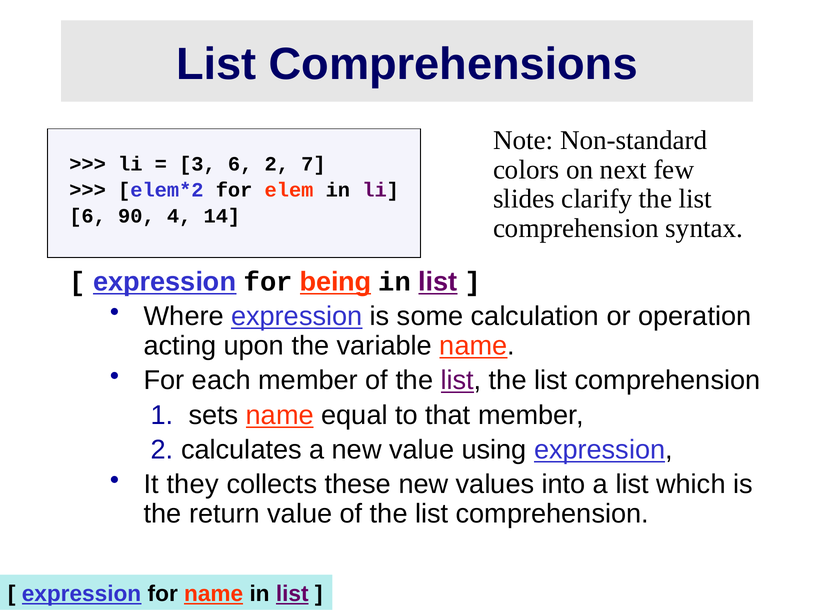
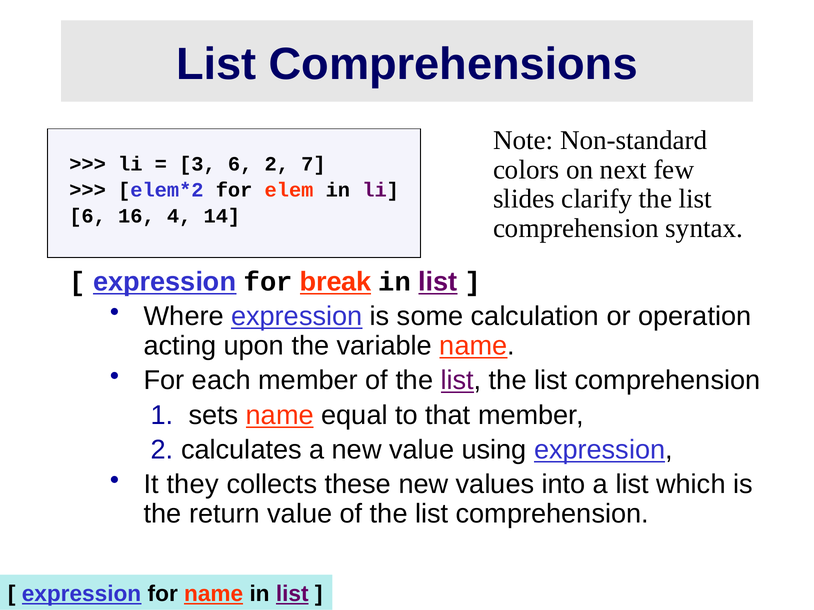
90: 90 -> 16
being: being -> break
